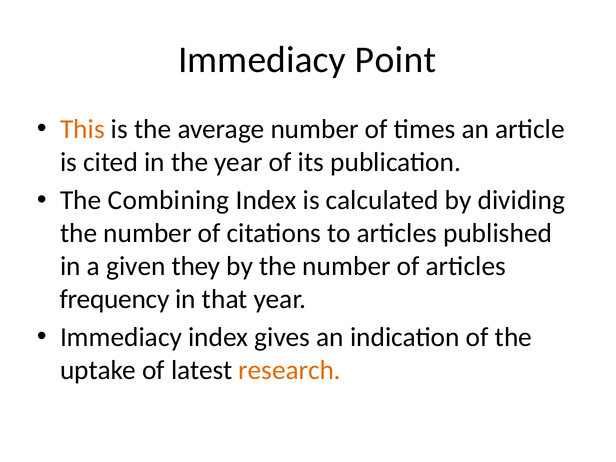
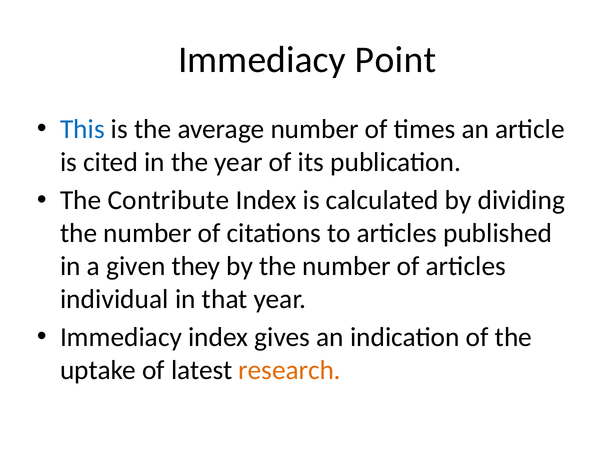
This colour: orange -> blue
Combining: Combining -> Contribute
frequency: frequency -> individual
